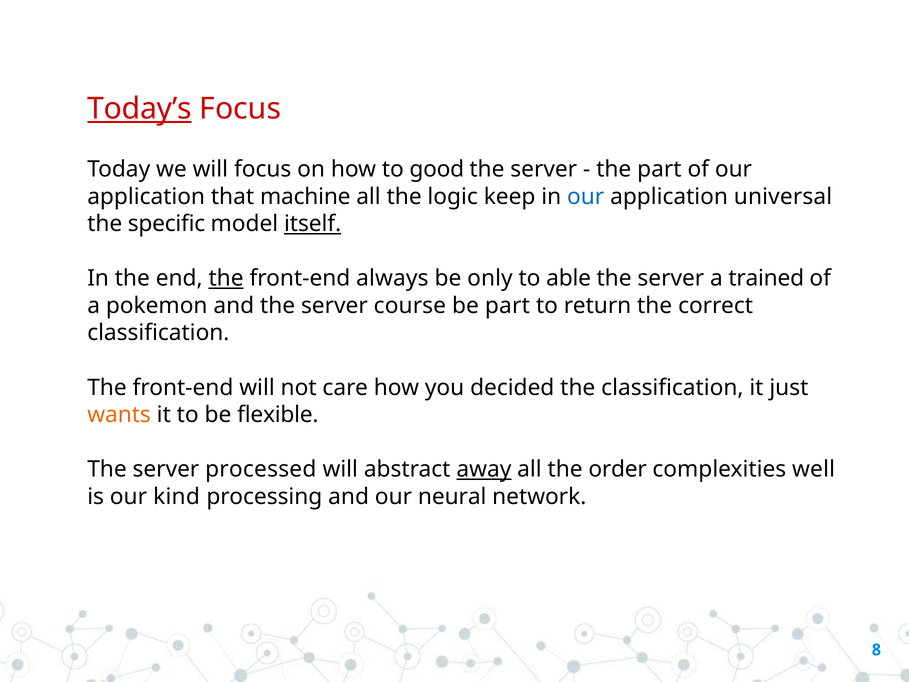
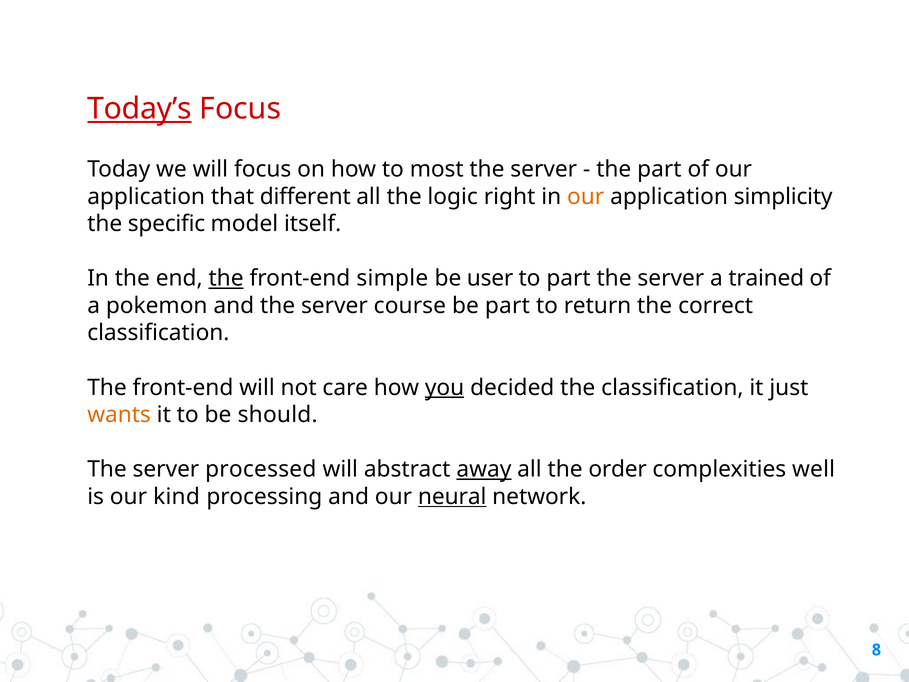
good: good -> most
machine: machine -> different
keep: keep -> right
our at (586, 197) colour: blue -> orange
universal: universal -> simplicity
itself underline: present -> none
always: always -> simple
only: only -> user
to able: able -> part
you underline: none -> present
flexible: flexible -> should
neural underline: none -> present
